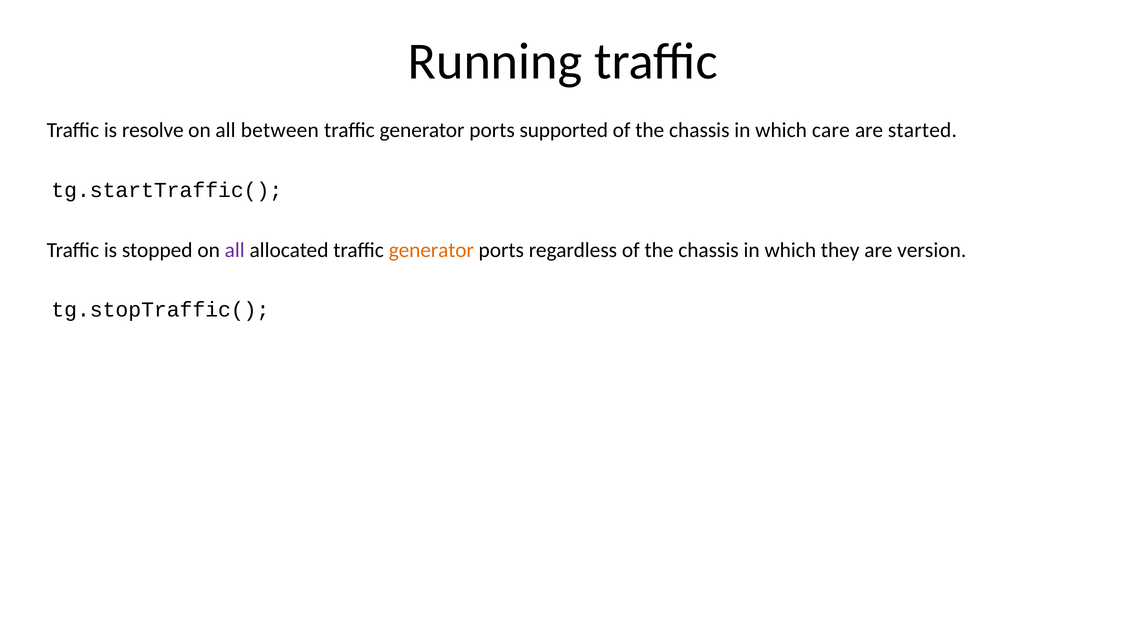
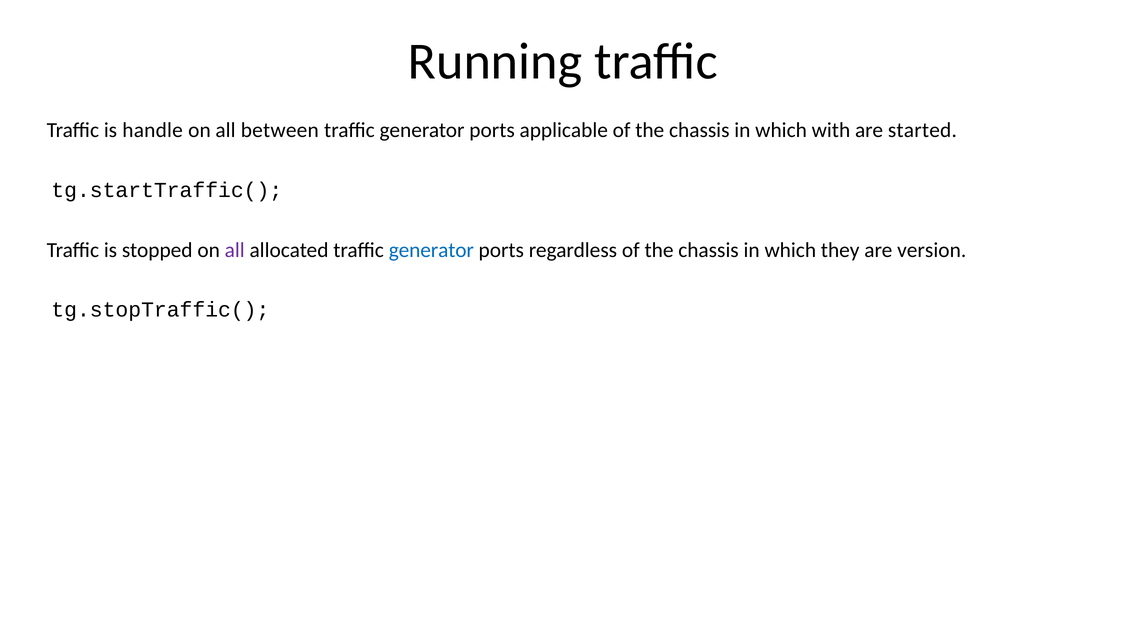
resolve: resolve -> handle
supported: supported -> applicable
care: care -> with
generator at (431, 250) colour: orange -> blue
